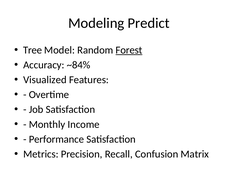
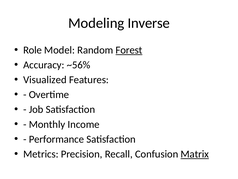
Predict: Predict -> Inverse
Tree: Tree -> Role
~84%: ~84% -> ~56%
Matrix underline: none -> present
